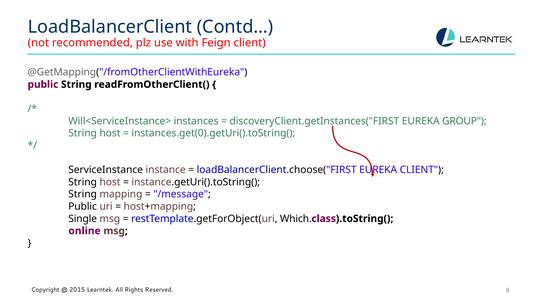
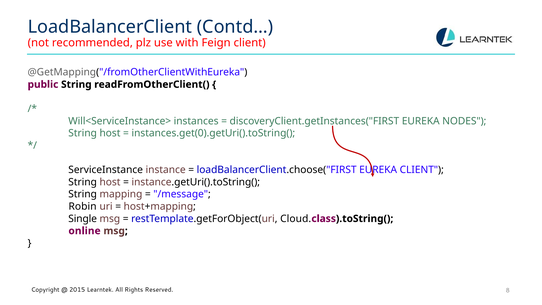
GROUP: GROUP -> NODES
Public at (83, 206): Public -> Robin
Which: Which -> Cloud
